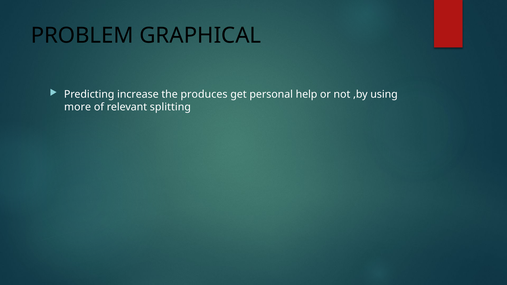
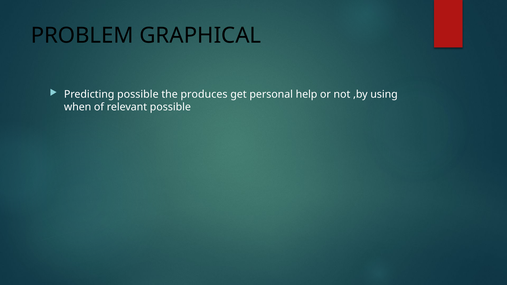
Predicting increase: increase -> possible
more: more -> when
relevant splitting: splitting -> possible
